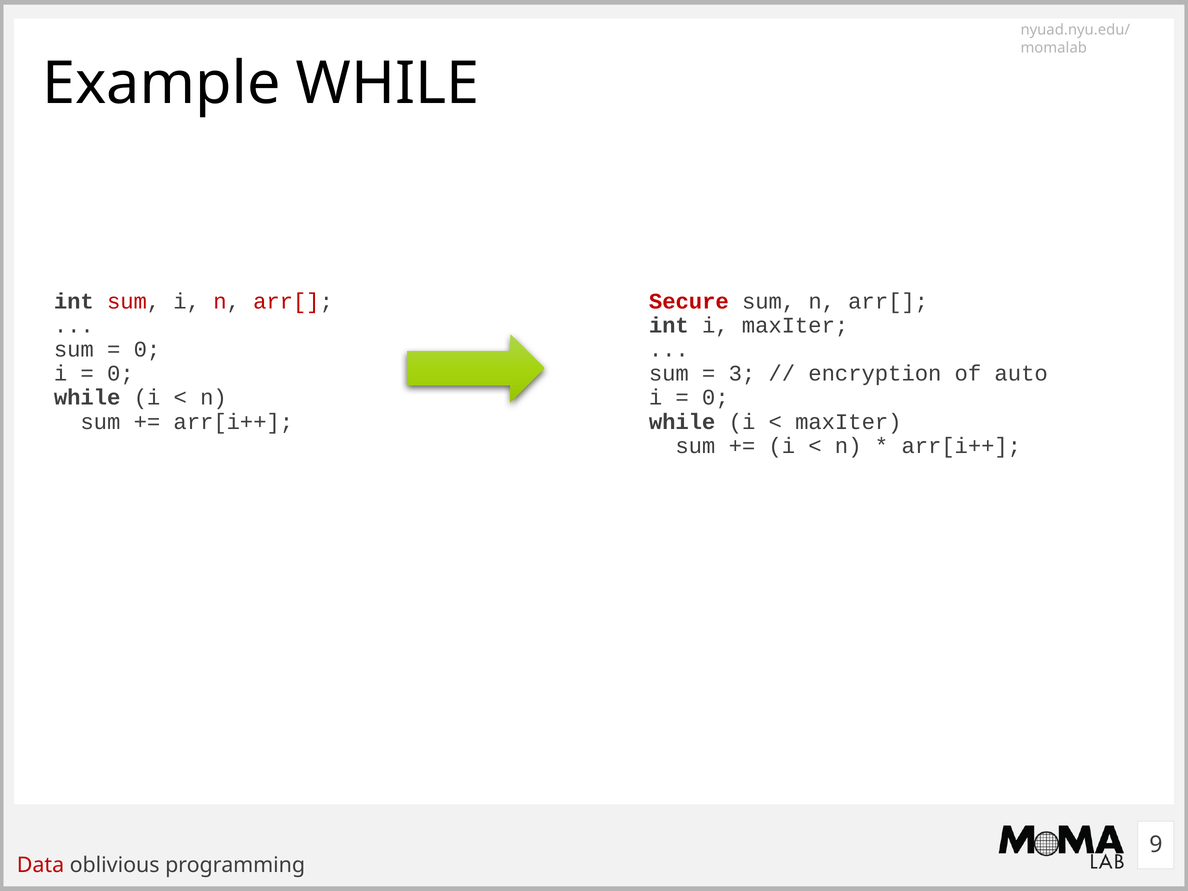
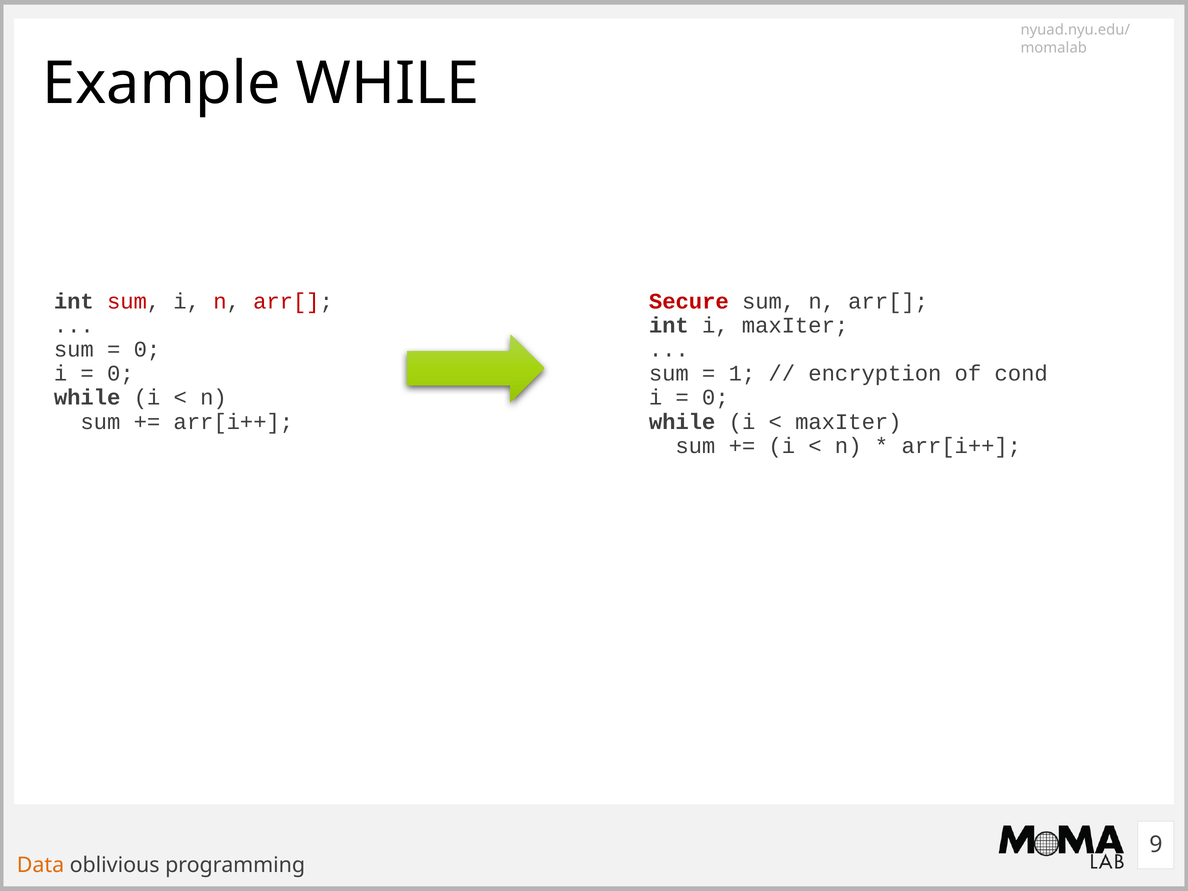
3: 3 -> 1
auto: auto -> cond
Data colour: red -> orange
